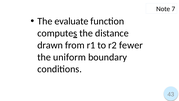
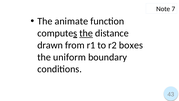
evaluate: evaluate -> animate
the at (86, 33) underline: none -> present
fewer: fewer -> boxes
